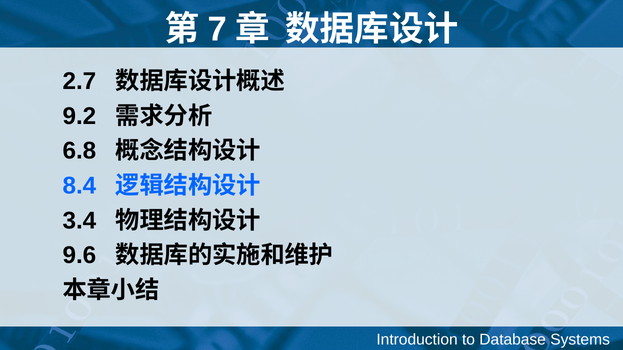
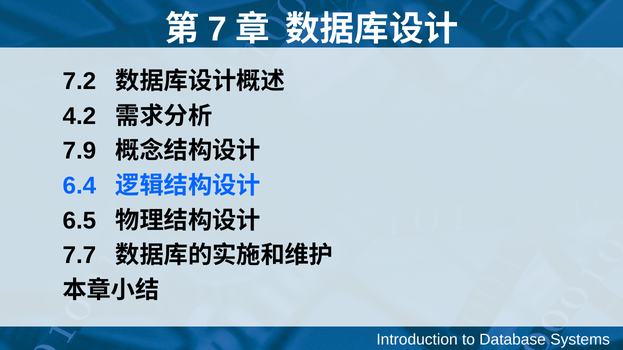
2.7: 2.7 -> 7.2
9.2: 9.2 -> 4.2
6.8: 6.8 -> 7.9
8.4: 8.4 -> 6.4
3.4: 3.4 -> 6.5
9.6: 9.6 -> 7.7
